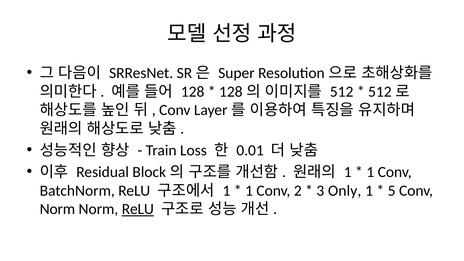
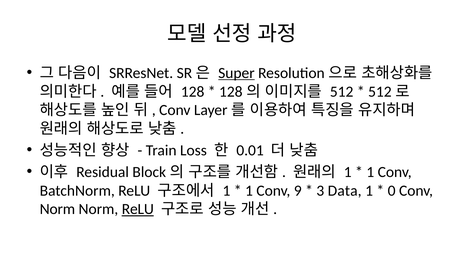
Super underline: none -> present
2: 2 -> 9
Only: Only -> Data
5: 5 -> 0
